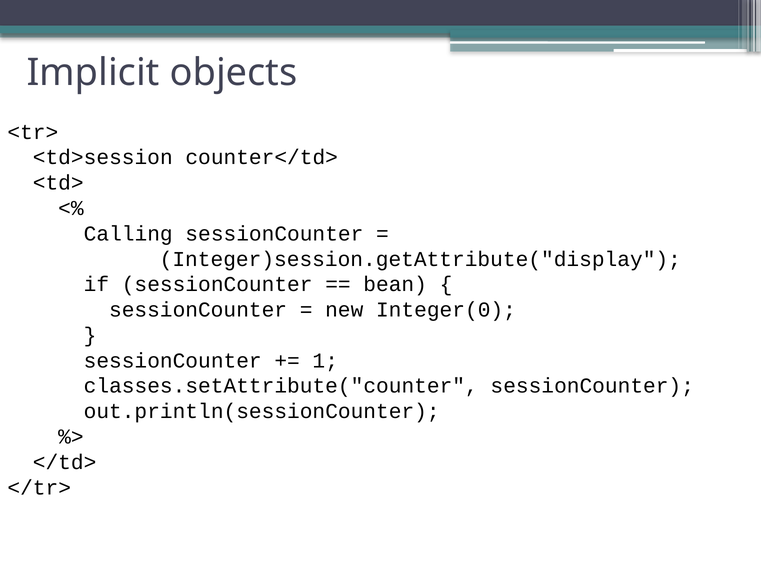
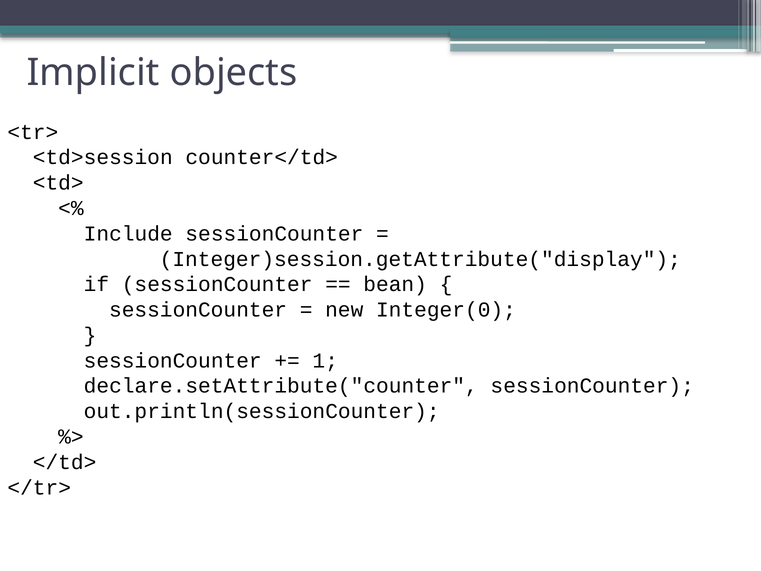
Calling: Calling -> Include
classes.setAttribute("counter: classes.setAttribute("counter -> declare.setAttribute("counter
